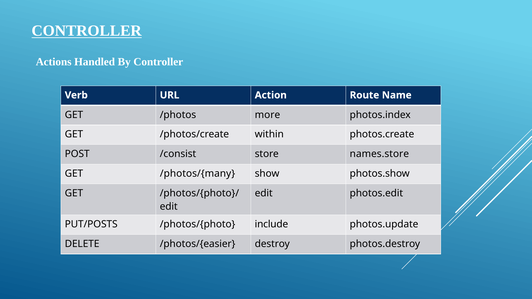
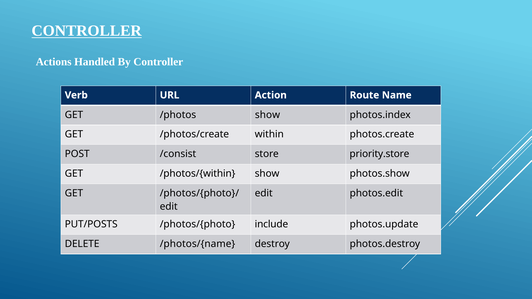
/photos more: more -> show
names.store: names.store -> priority.store
/photos/{many: /photos/{many -> /photos/{within
/photos/{easier: /photos/{easier -> /photos/{name
